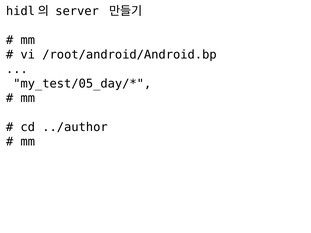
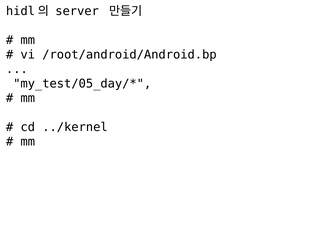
../author: ../author -> ../kernel
